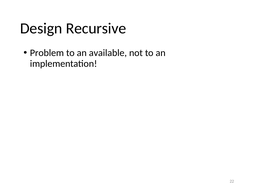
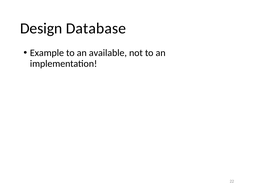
Recursive: Recursive -> Database
Problem: Problem -> Example
